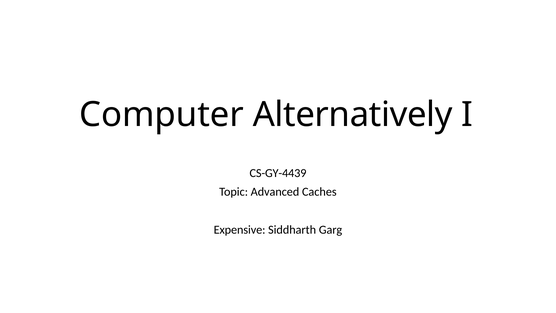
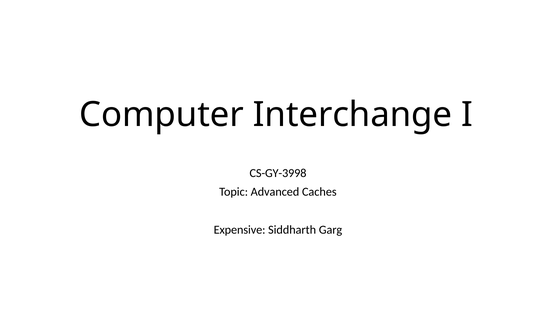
Alternatively: Alternatively -> Interchange
CS-GY-4439: CS-GY-4439 -> CS-GY-3998
